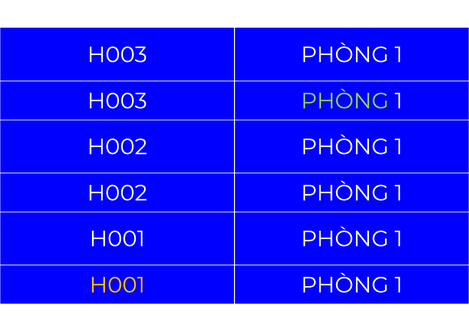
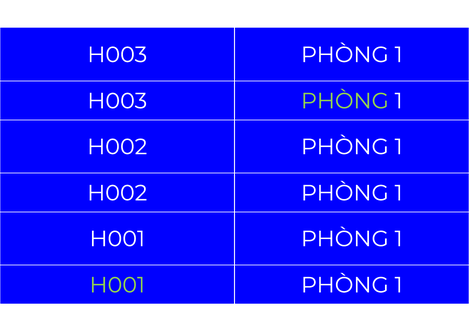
H001 at (117, 286) colour: yellow -> light green
